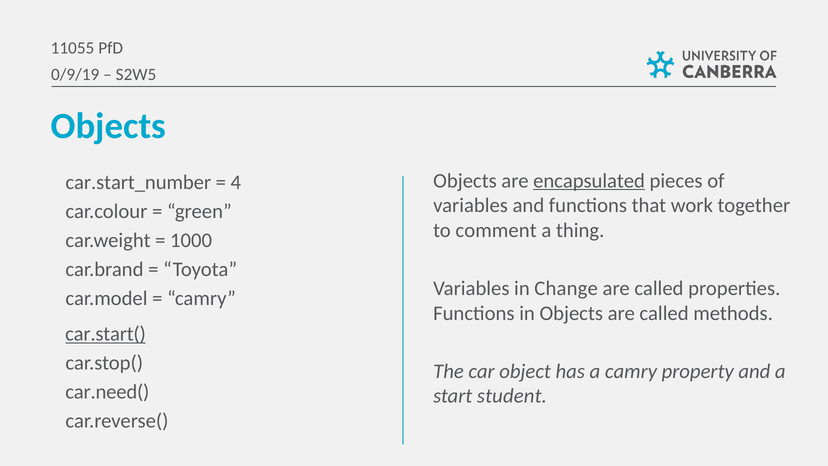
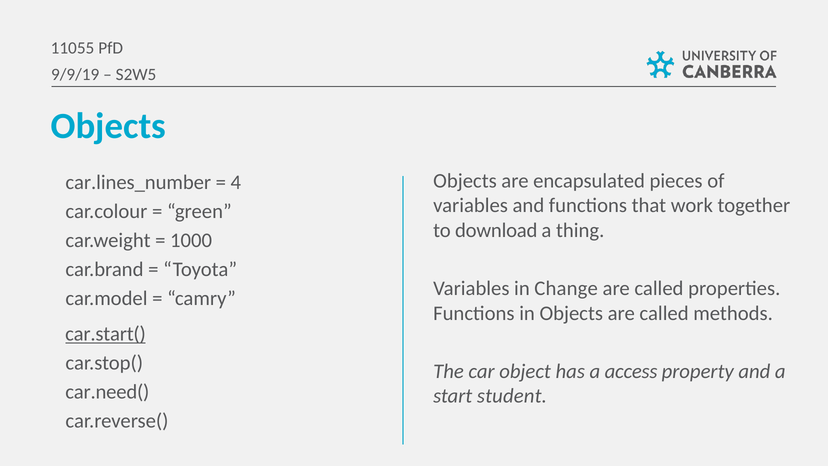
0/9/19: 0/9/19 -> 9/9/19
encapsulated underline: present -> none
car.start_number: car.start_number -> car.lines_number
comment: comment -> download
a camry: camry -> access
